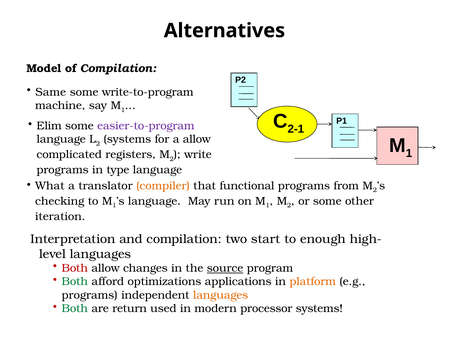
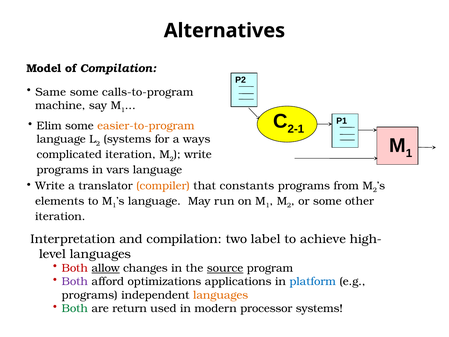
write-to-program: write-to-program -> calls-to-program
easier-to-program colour: purple -> orange
a allow: allow -> ways
complicated registers: registers -> iteration
type: type -> vars
What at (50, 186): What -> Write
functional: functional -> constants
checking: checking -> elements
start: start -> label
enough: enough -> achieve
allow at (106, 268) underline: none -> present
Both at (75, 281) colour: green -> purple
platform colour: orange -> blue
